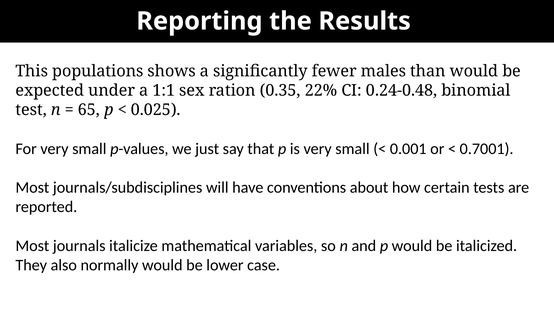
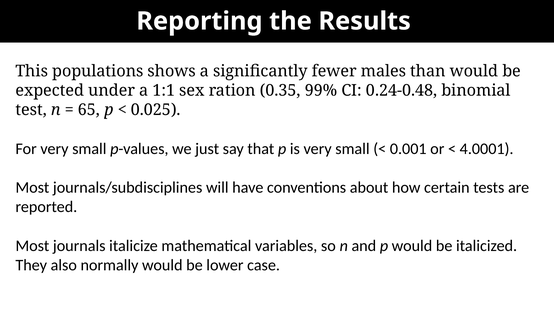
22%: 22% -> 99%
0.7001: 0.7001 -> 4.0001
